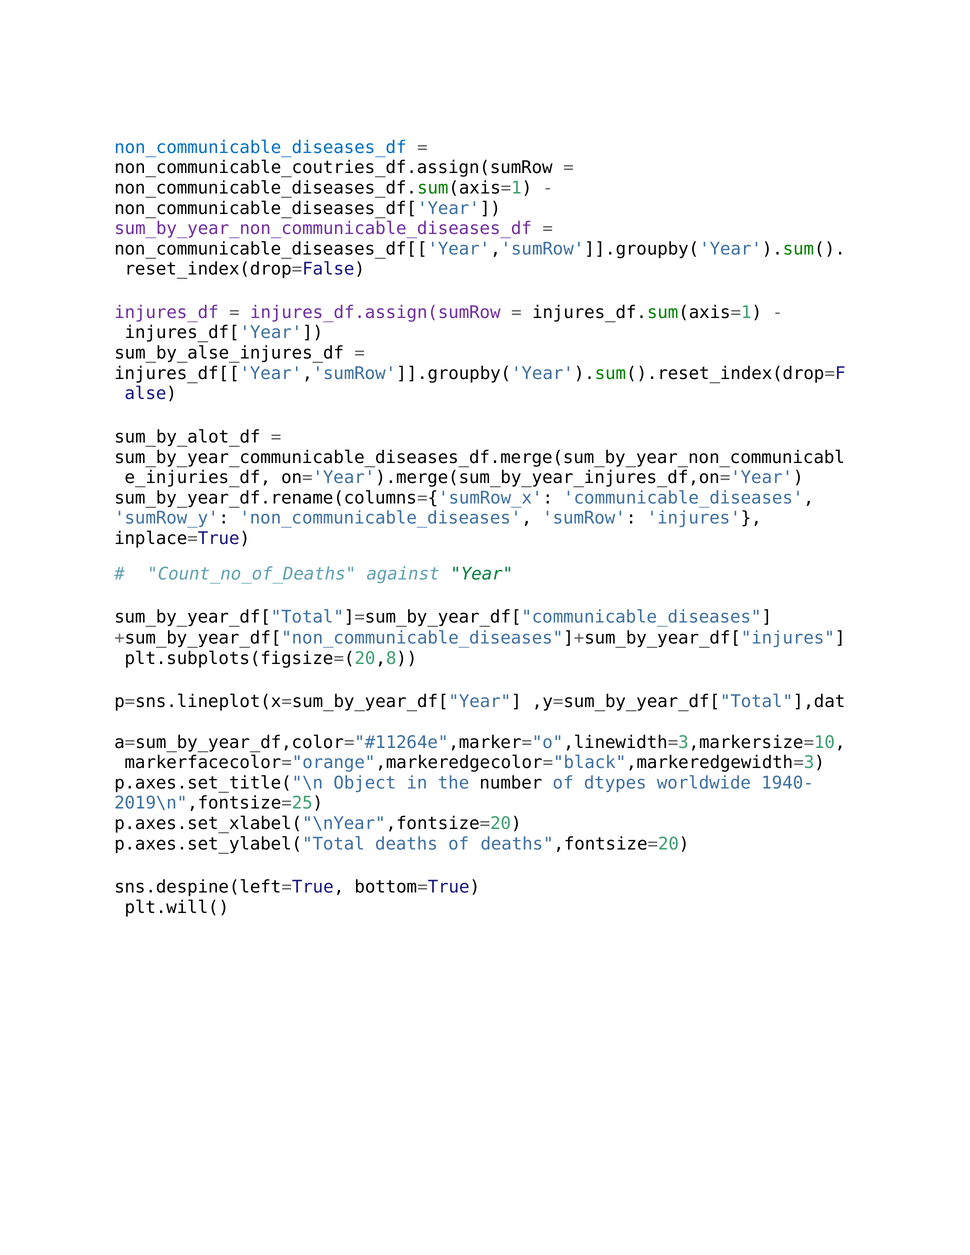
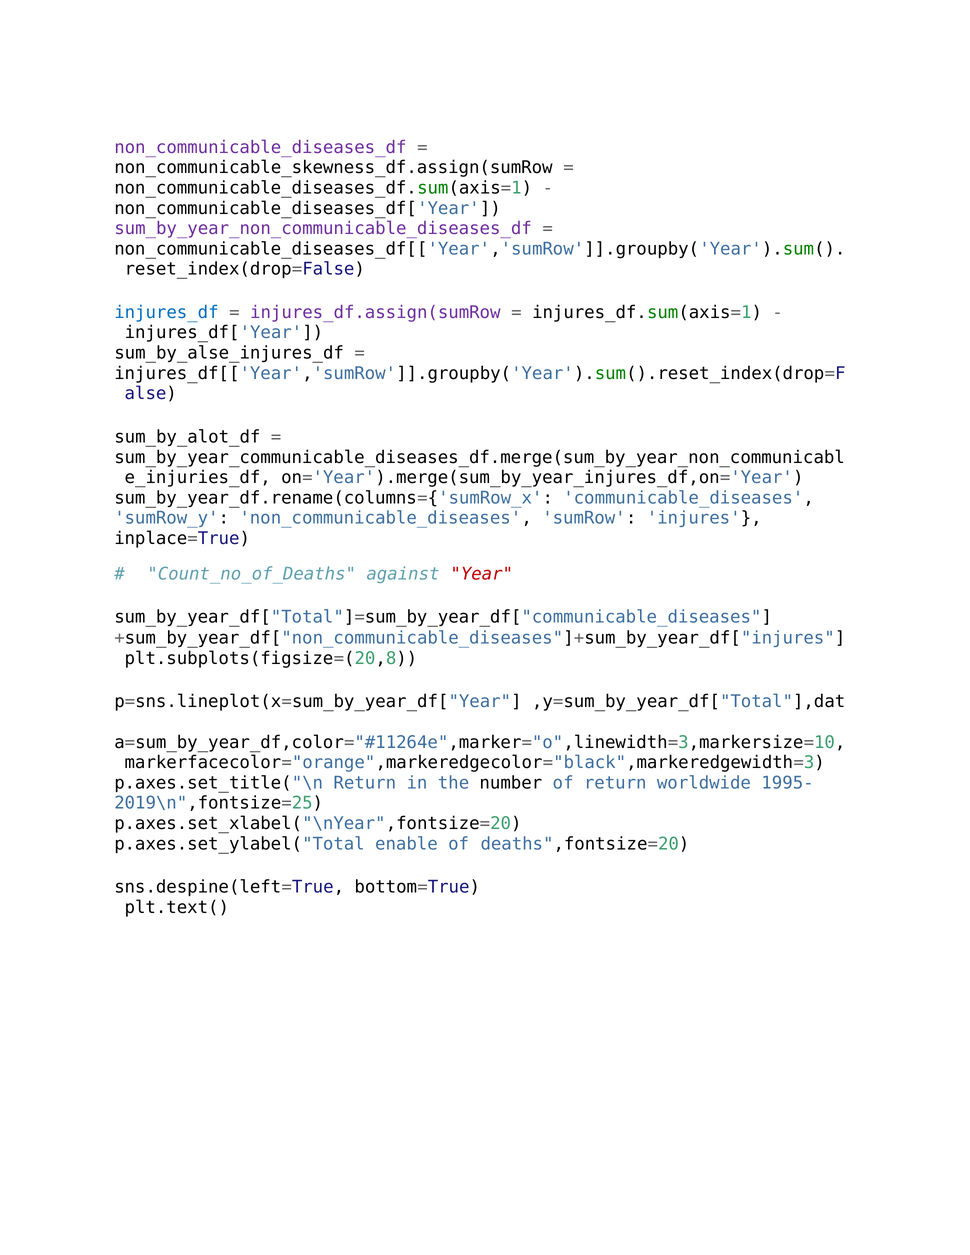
non_communicable_diseases_df colour: blue -> purple
non_communicable_coutries_df.assign(sumRow: non_communicable_coutries_df.assign(sumRow -> non_communicable_skewness_df.assign(sumRow
injures_df colour: purple -> blue
Year colour: green -> red
p.axes.set_title("\n Object: Object -> Return
of dtypes: dtypes -> return
1940-: 1940- -> 1995-
deaths: deaths -> enable
plt.will(: plt.will( -> plt.text(
